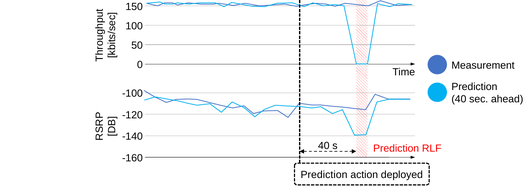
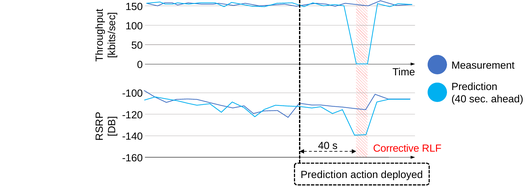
Prediction at (396, 148): Prediction -> Corrective
